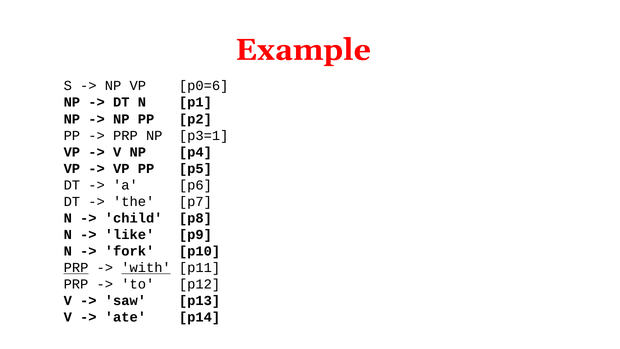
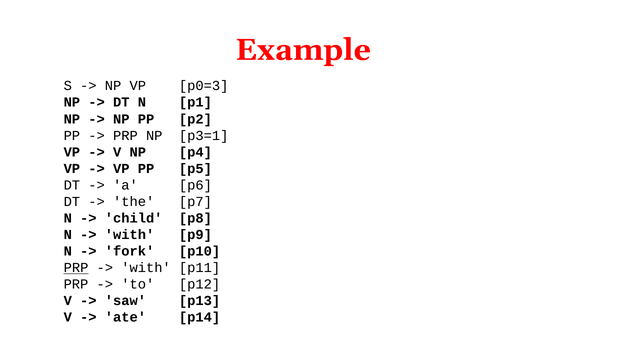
p0=6: p0=6 -> p0=3
like at (130, 235): like -> with
with at (146, 268) underline: present -> none
